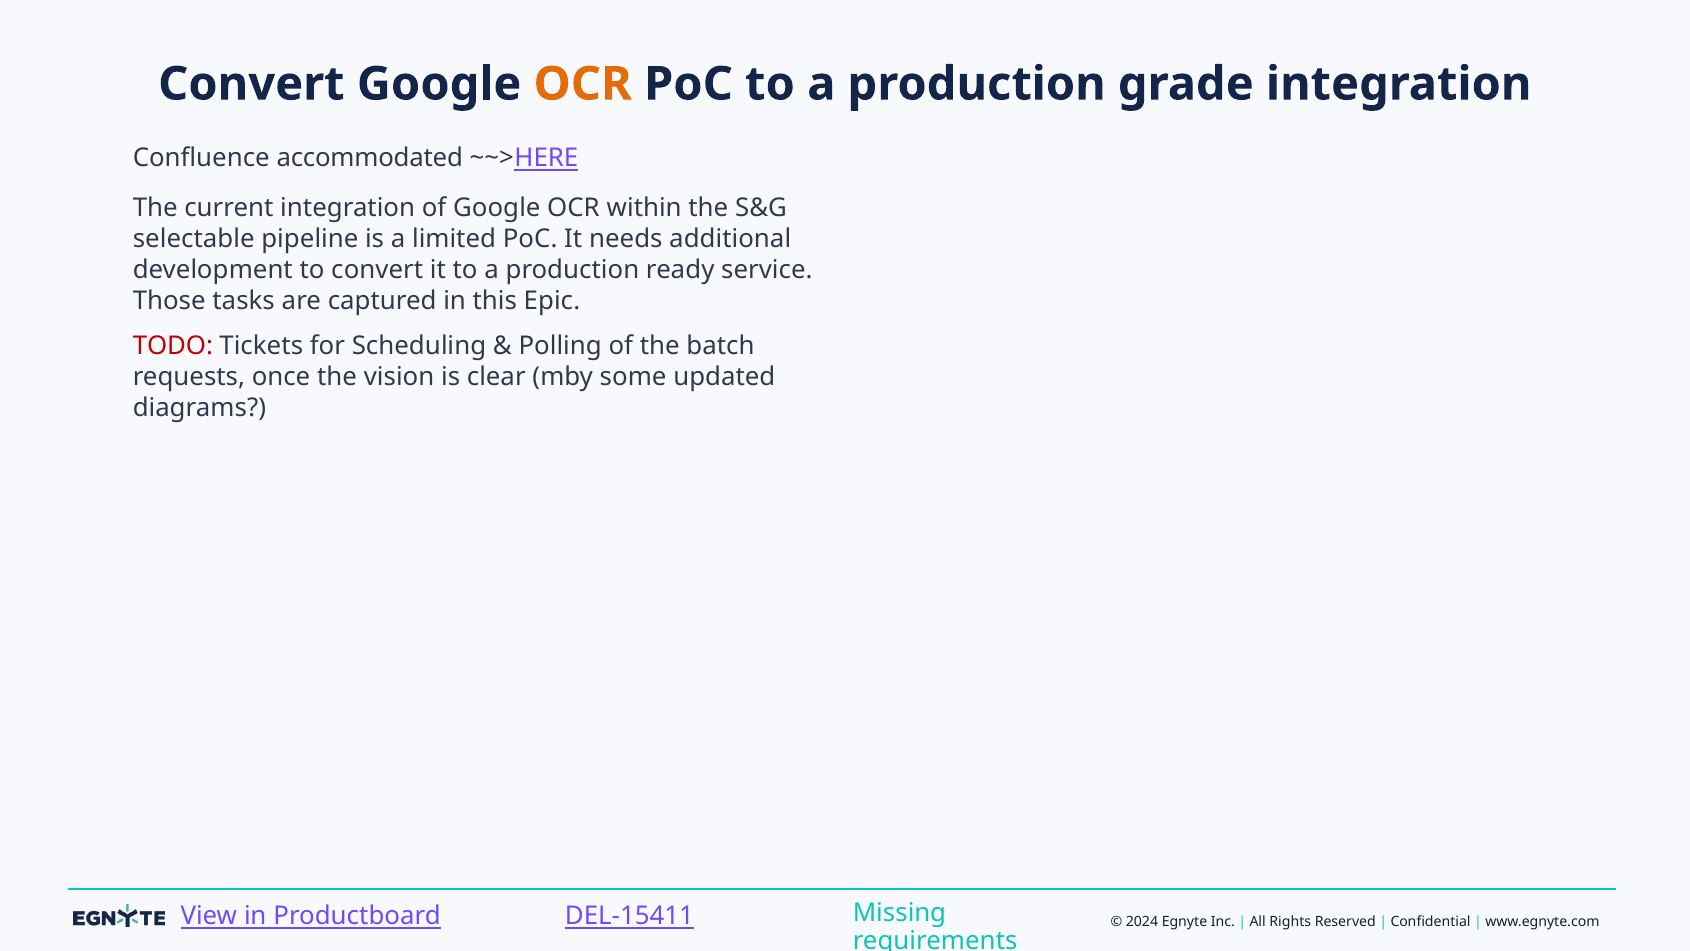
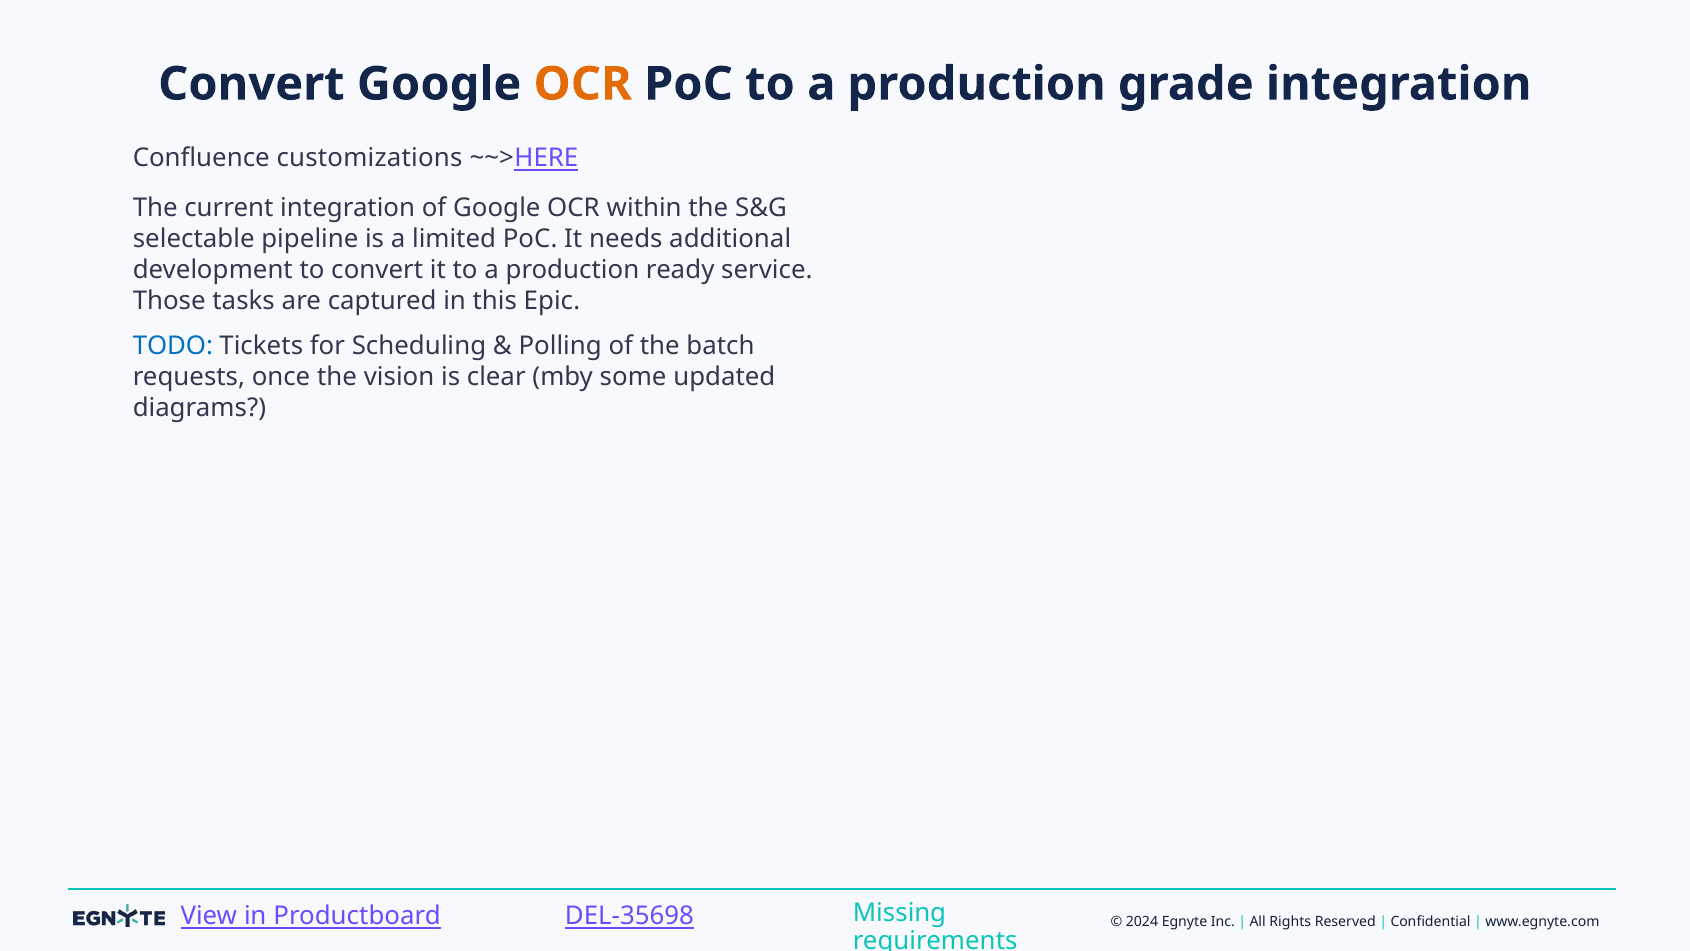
accommodated: accommodated -> customizations
TODO colour: red -> blue
DEL-15411: DEL-15411 -> DEL-35698
